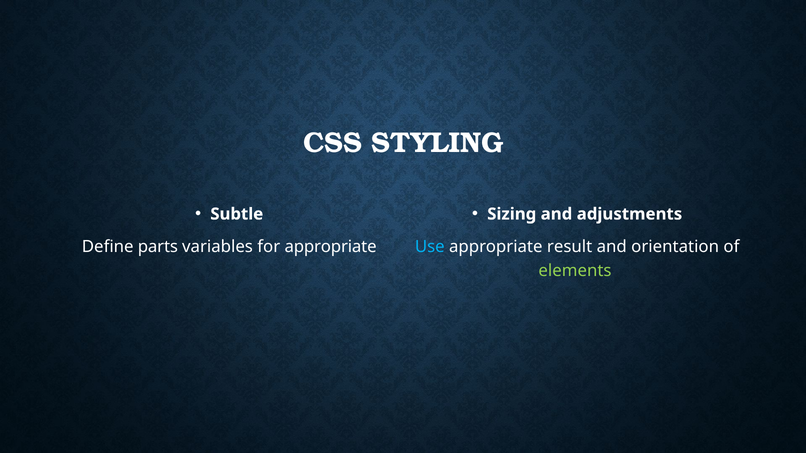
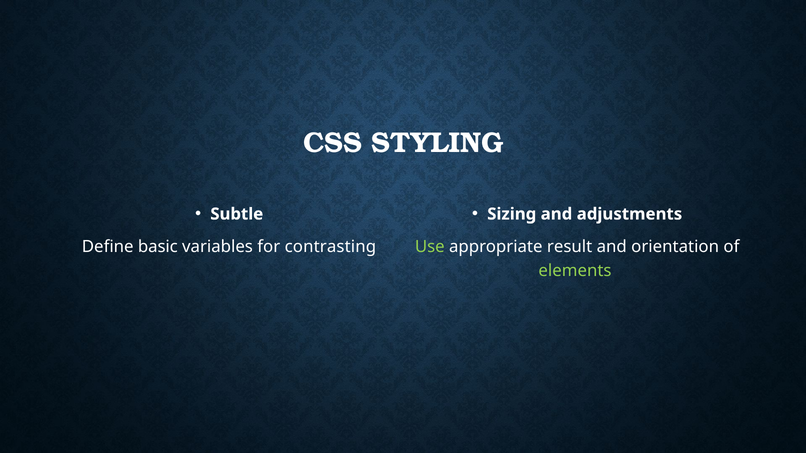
parts: parts -> basic
for appropriate: appropriate -> contrasting
Use colour: light blue -> light green
